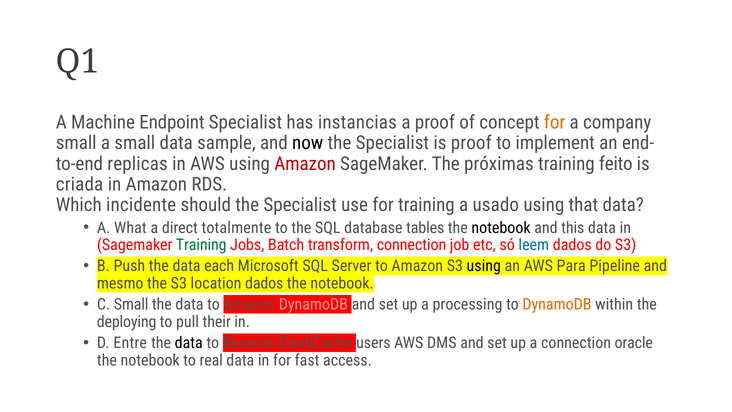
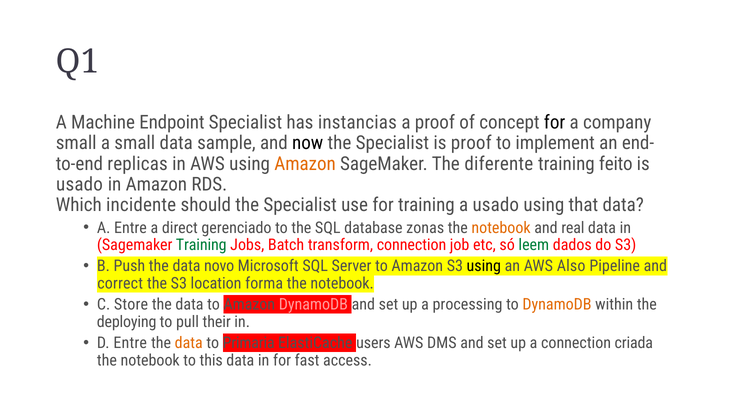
for at (555, 123) colour: orange -> black
Amazon at (305, 164) colour: red -> orange
próximas: próximas -> diferente
criada at (80, 184): criada -> usado
A What: What -> Entre
totalmente: totalmente -> gerenciado
tables: tables -> zonas
notebook at (501, 228) colour: black -> orange
this: this -> real
leem colour: blue -> green
each: each -> novo
Para: Para -> Also
mesmo: mesmo -> correct
location dados: dados -> forma
C Small: Small -> Store
data at (189, 343) colour: black -> orange
Recente: Recente -> Primaria
oracle: oracle -> criada
real: real -> this
